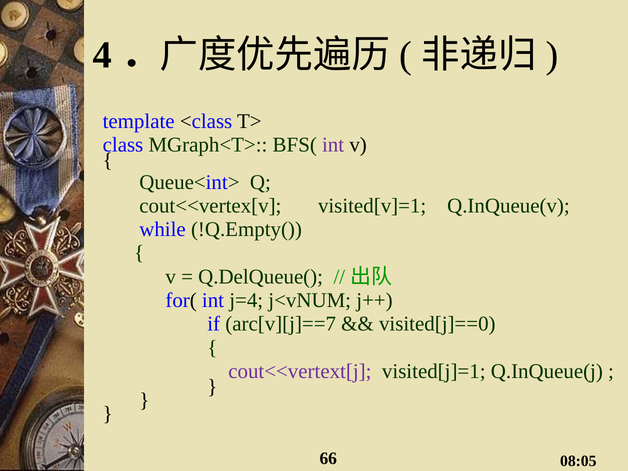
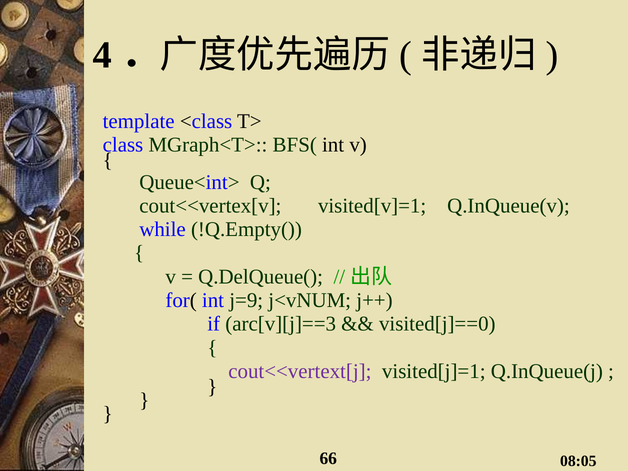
int at (333, 145) colour: purple -> black
j=4: j=4 -> j=9
arc[v][j]==7: arc[v][j]==7 -> arc[v][j]==3
